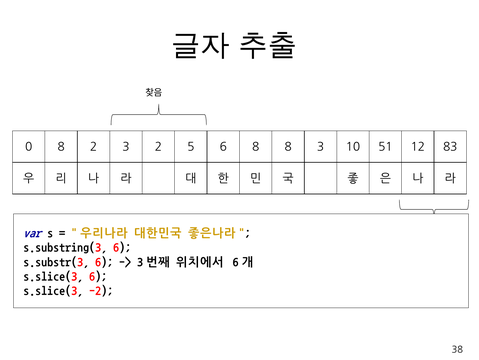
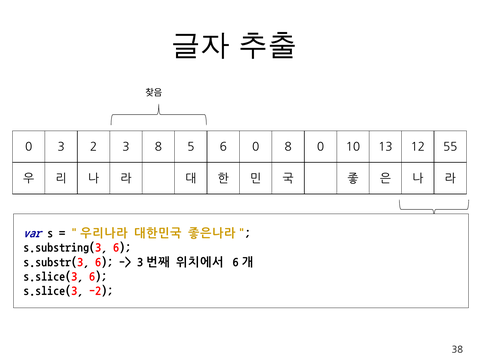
0 8: 8 -> 3
3 2: 2 -> 8
6 8: 8 -> 0
8 3: 3 -> 0
51: 51 -> 13
83: 83 -> 55
